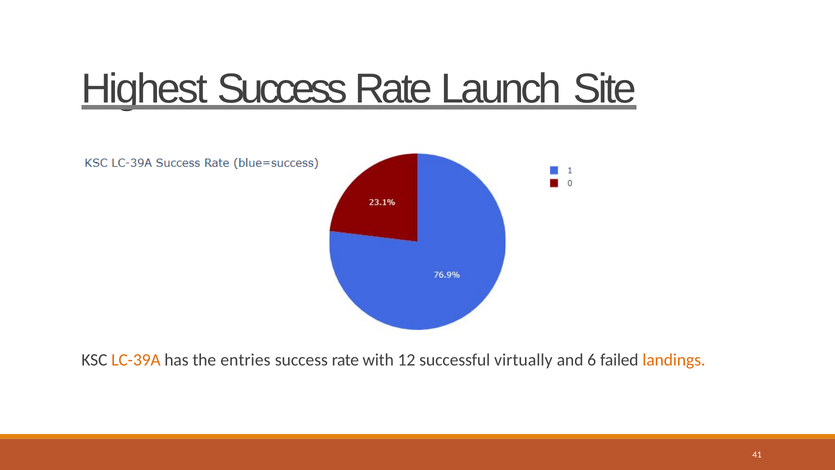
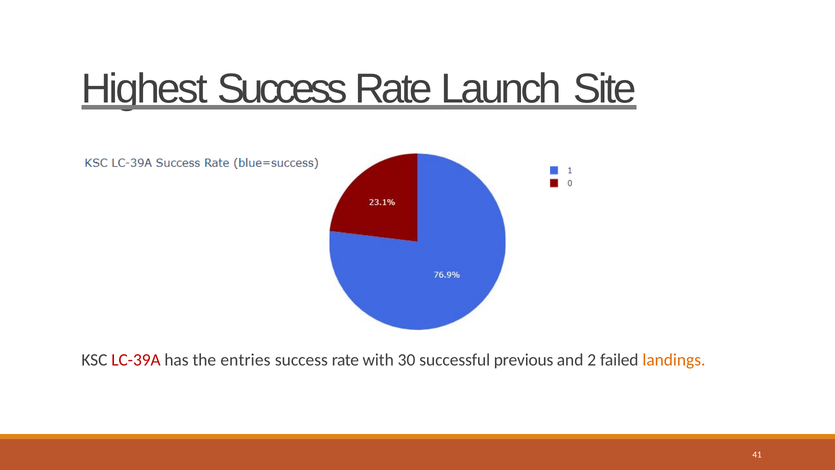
LC-39A colour: orange -> red
12: 12 -> 30
virtually: virtually -> previous
6: 6 -> 2
